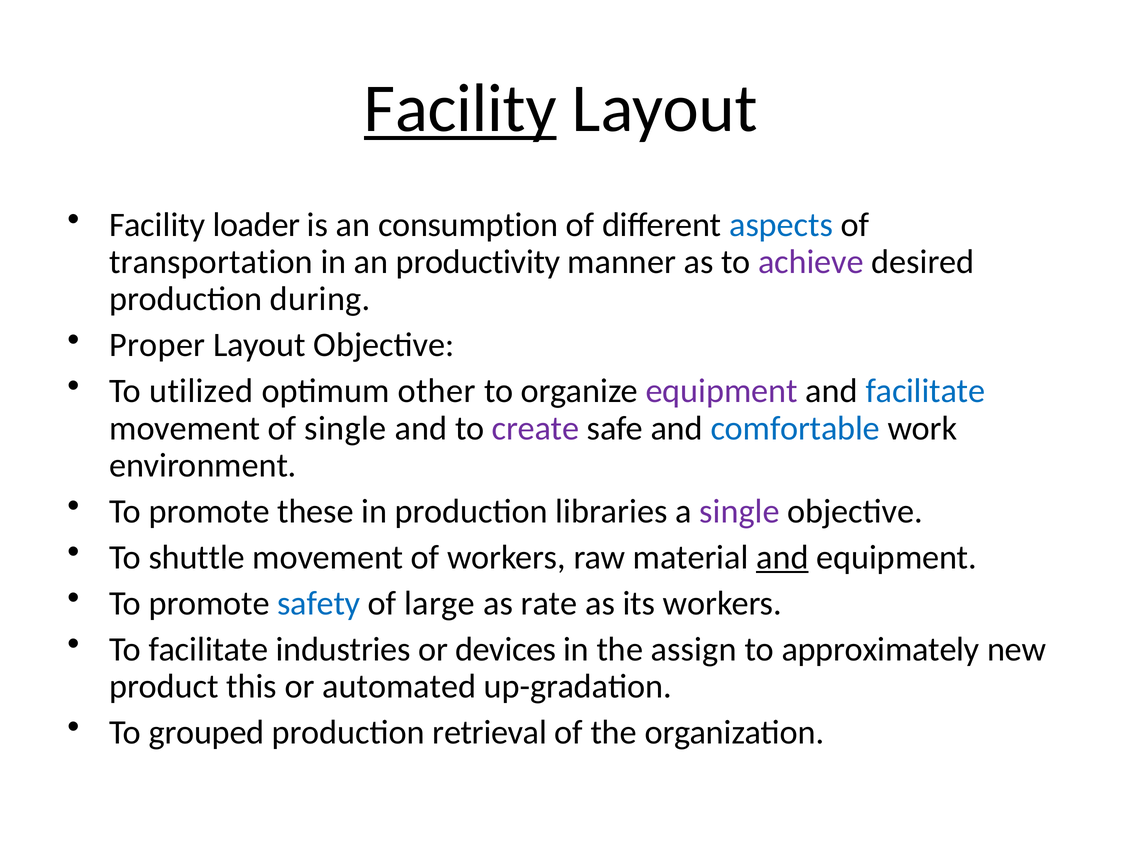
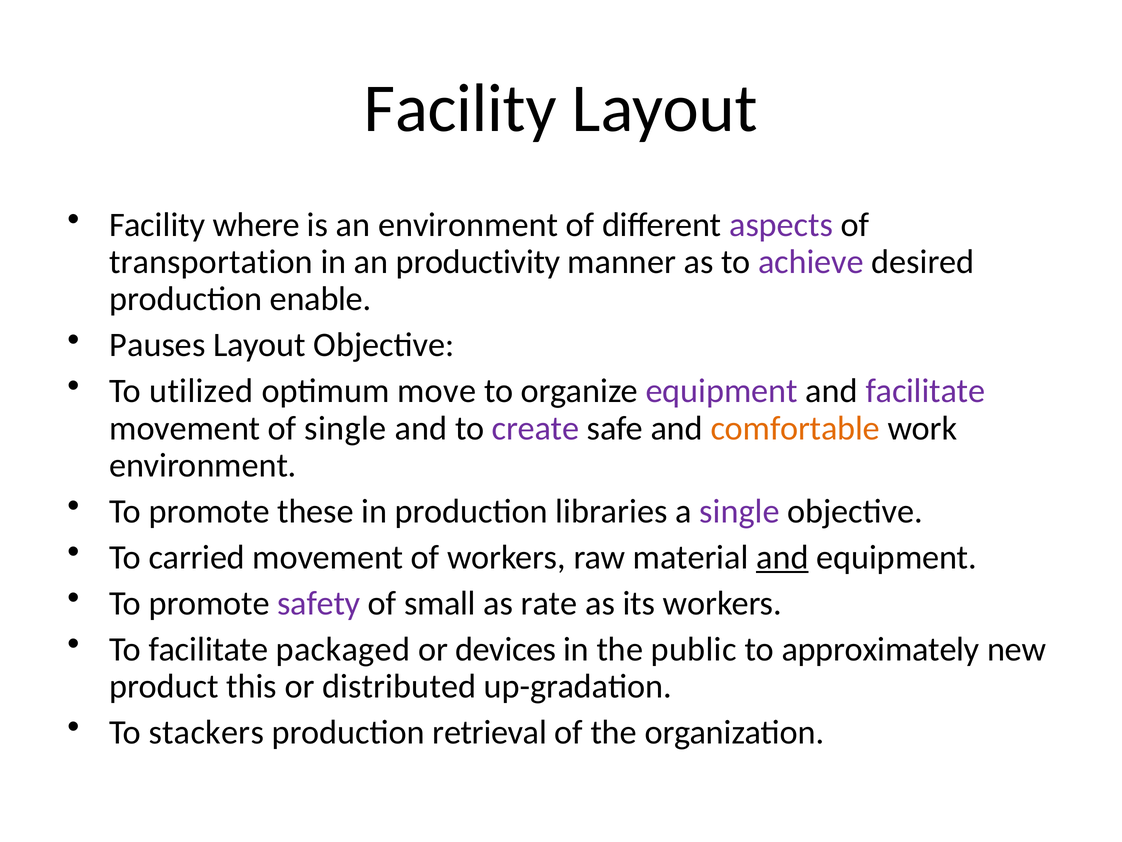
Facility at (460, 109) underline: present -> none
loader: loader -> where
an consumption: consumption -> environment
aspects colour: blue -> purple
during: during -> enable
Proper: Proper -> Pauses
other: other -> move
facilitate at (925, 391) colour: blue -> purple
comfortable colour: blue -> orange
shuttle: shuttle -> carried
safety colour: blue -> purple
large: large -> small
industries: industries -> packaged
assign: assign -> public
automated: automated -> distributed
grouped: grouped -> stackers
